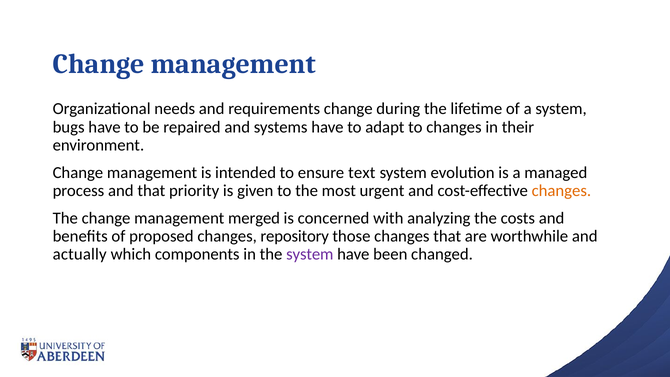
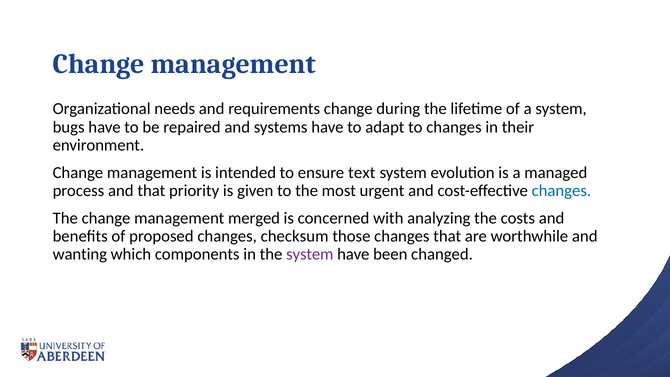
changes at (561, 191) colour: orange -> blue
repository: repository -> checksum
actually: actually -> wanting
